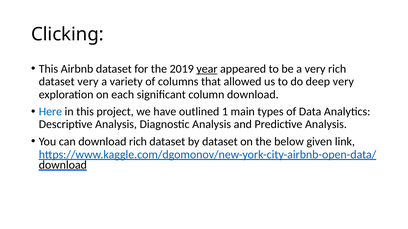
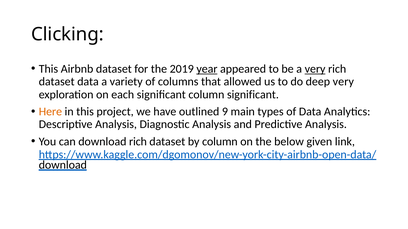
very at (315, 69) underline: none -> present
dataset very: very -> data
column download: download -> significant
Here colour: blue -> orange
1: 1 -> 9
by dataset: dataset -> column
